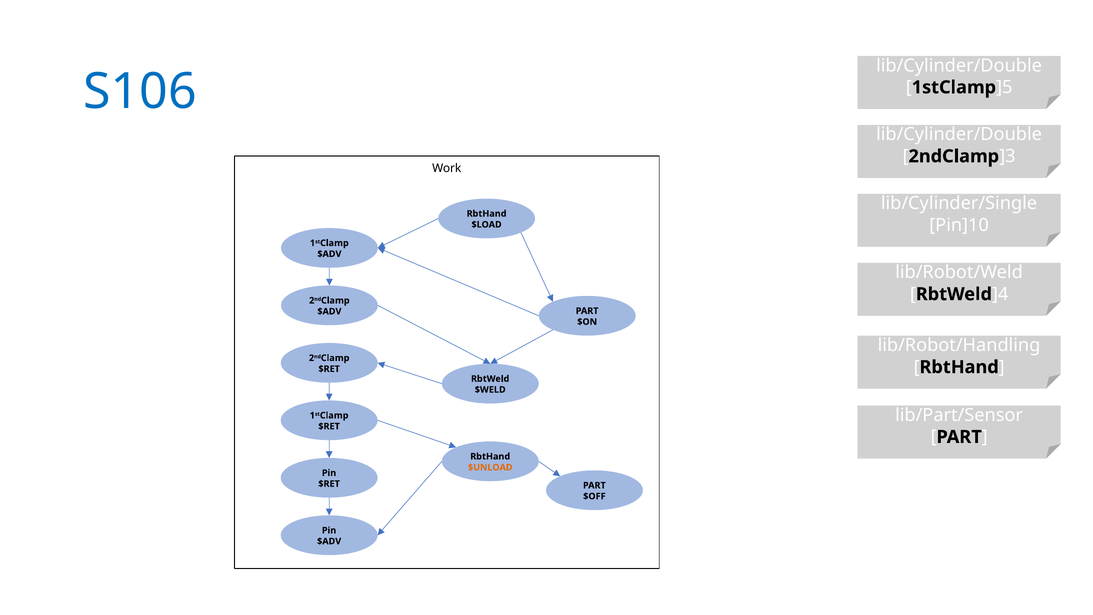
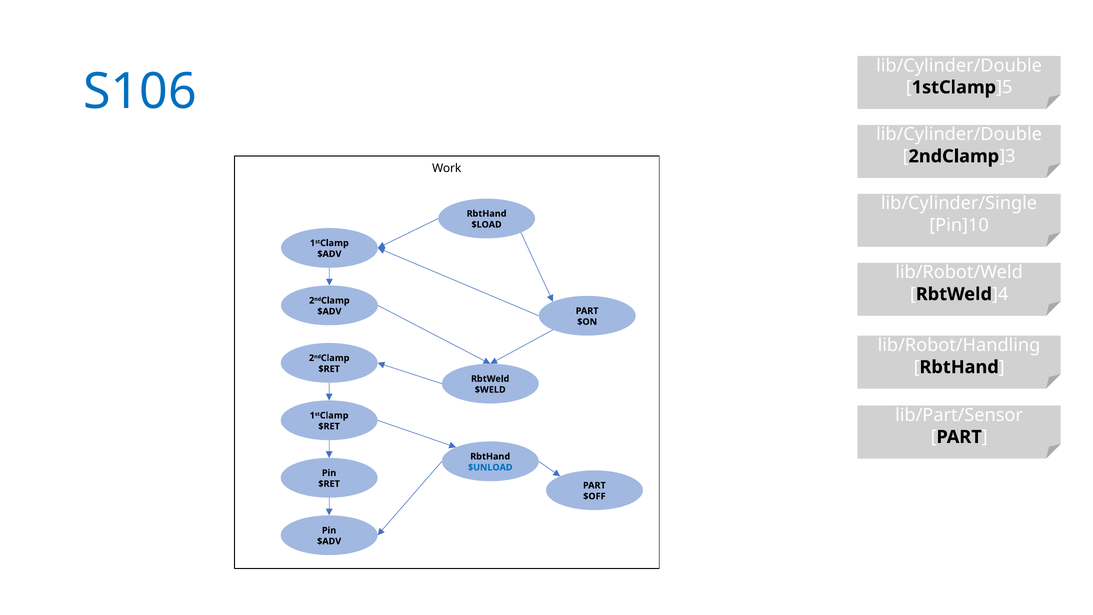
$UNLOAD colour: orange -> blue
